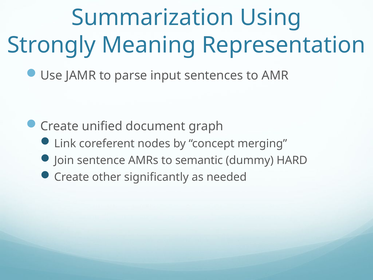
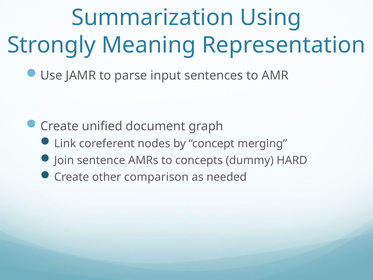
semantic: semantic -> concepts
significantly: significantly -> comparison
